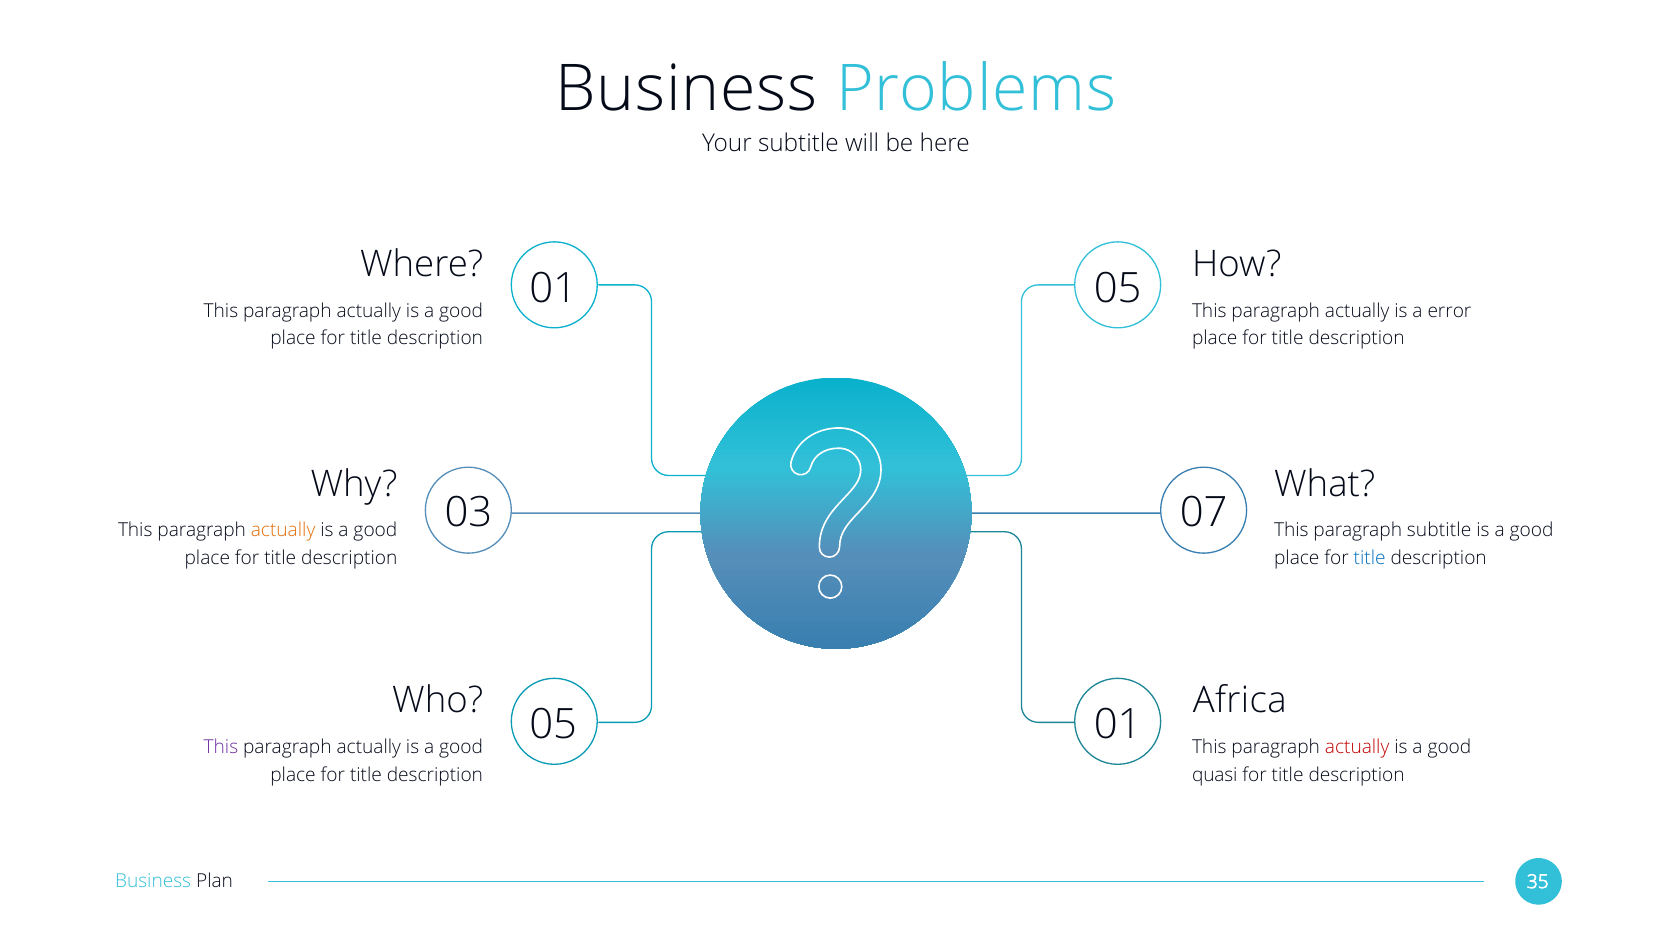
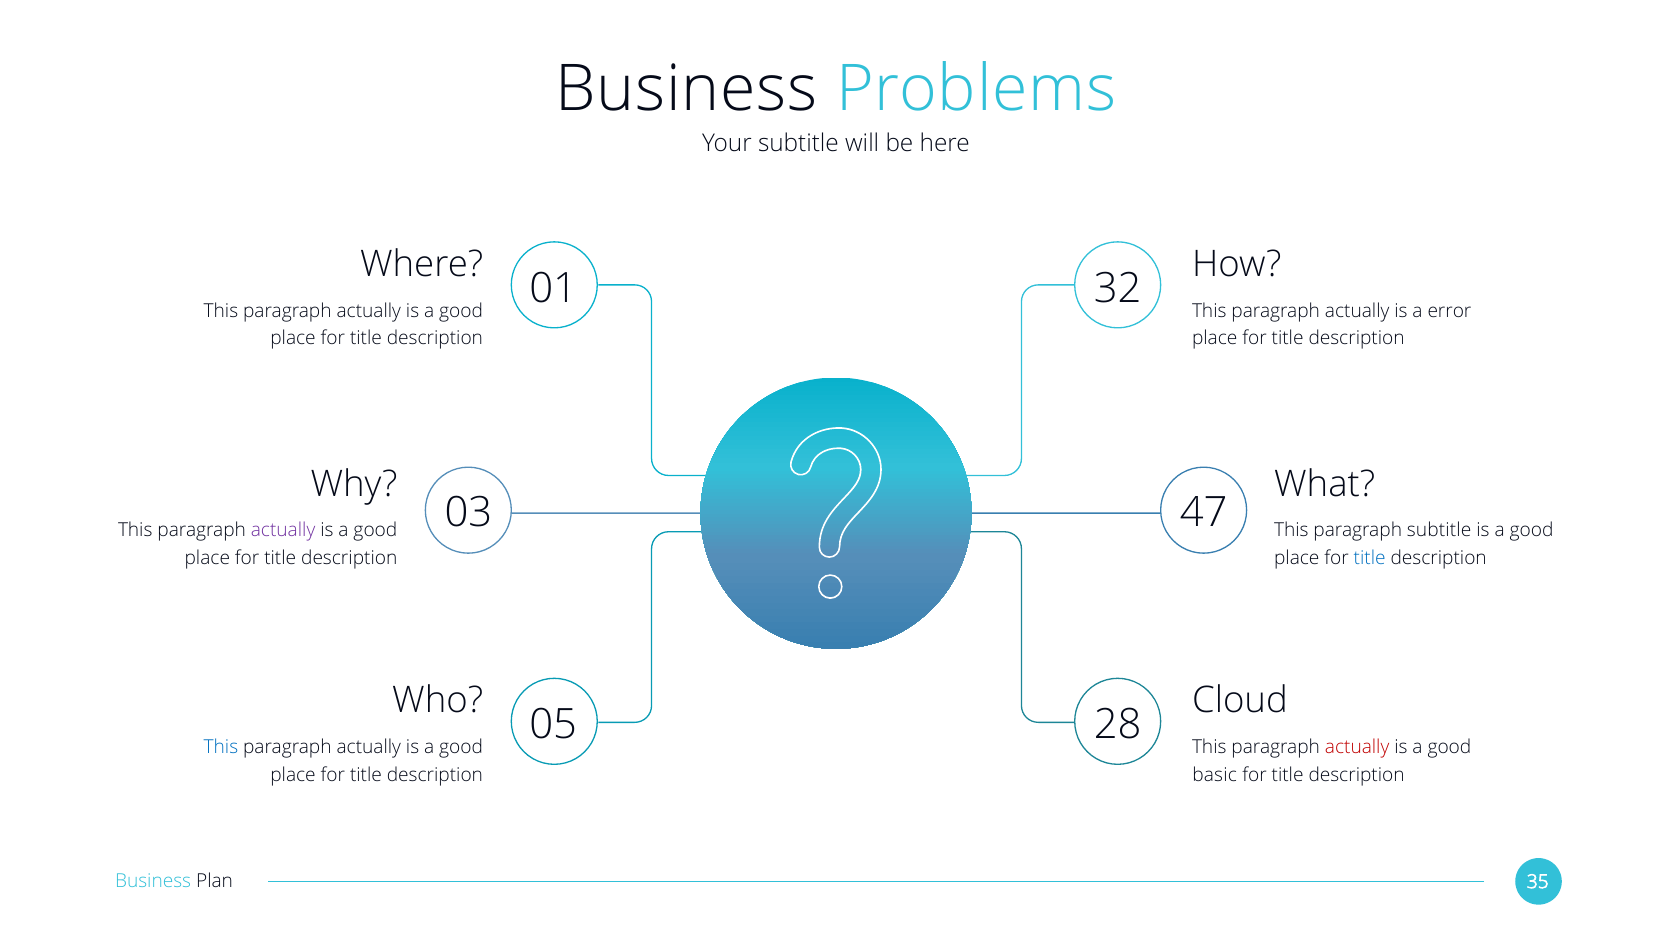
01 05: 05 -> 32
07: 07 -> 47
actually at (283, 530) colour: orange -> purple
Africa: Africa -> Cloud
05 01: 01 -> 28
This at (221, 747) colour: purple -> blue
quasi: quasi -> basic
